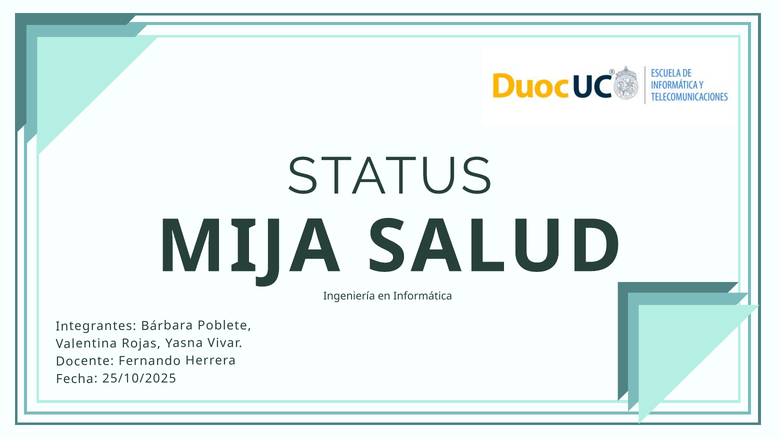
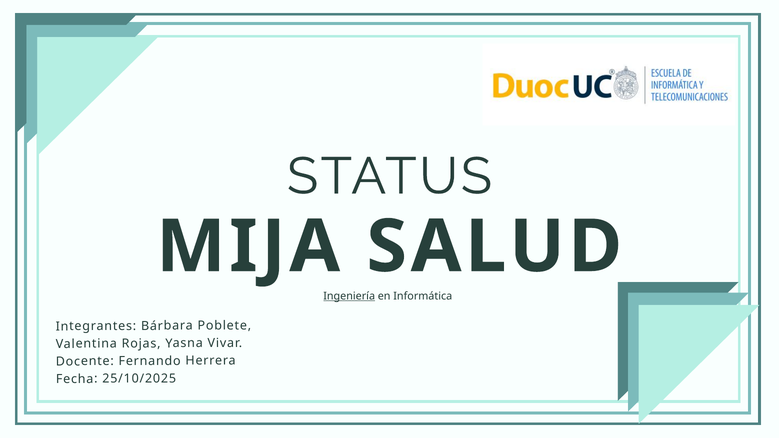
Ingeniería underline: none -> present
